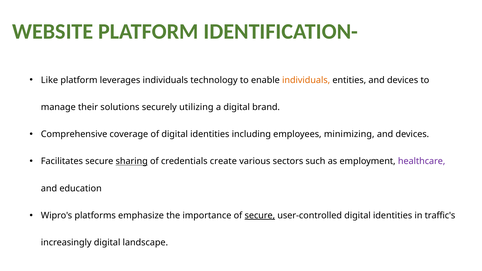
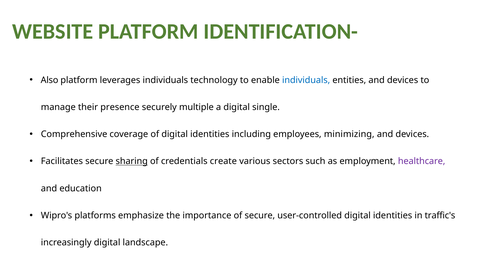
Like: Like -> Also
individuals at (306, 80) colour: orange -> blue
solutions: solutions -> presence
utilizing: utilizing -> multiple
brand: brand -> single
secure at (260, 216) underline: present -> none
